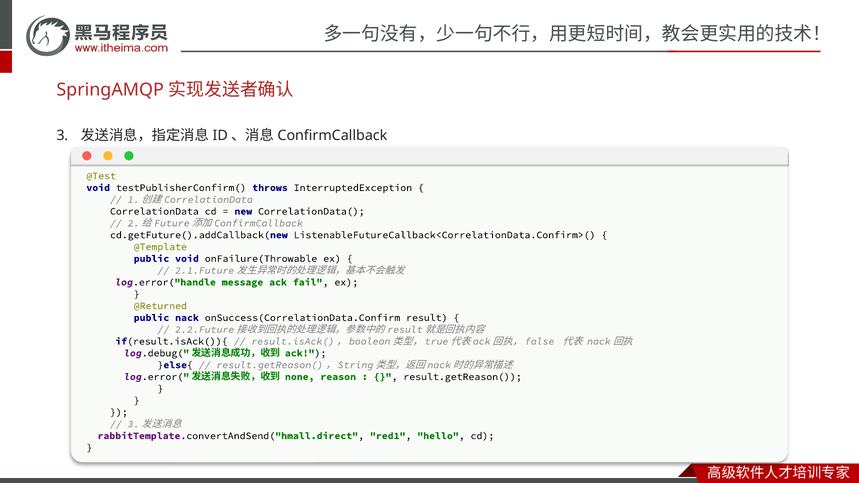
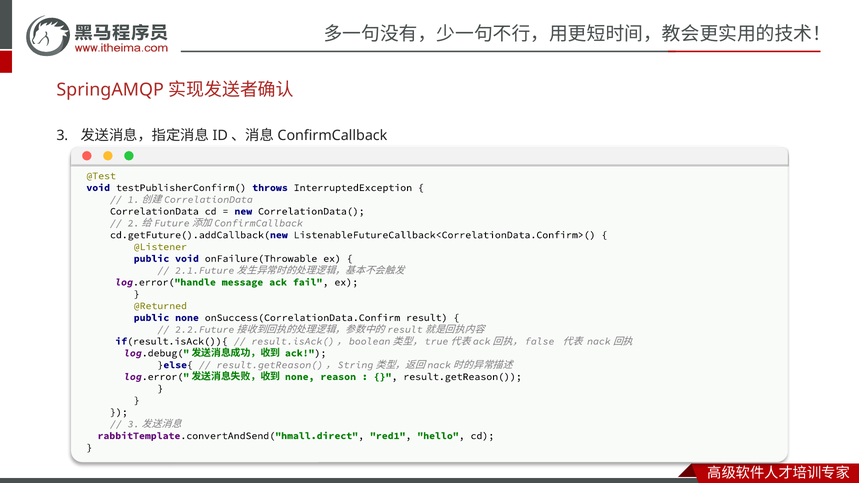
@Template: @Template -> @Listener
public nack: nack -> none
